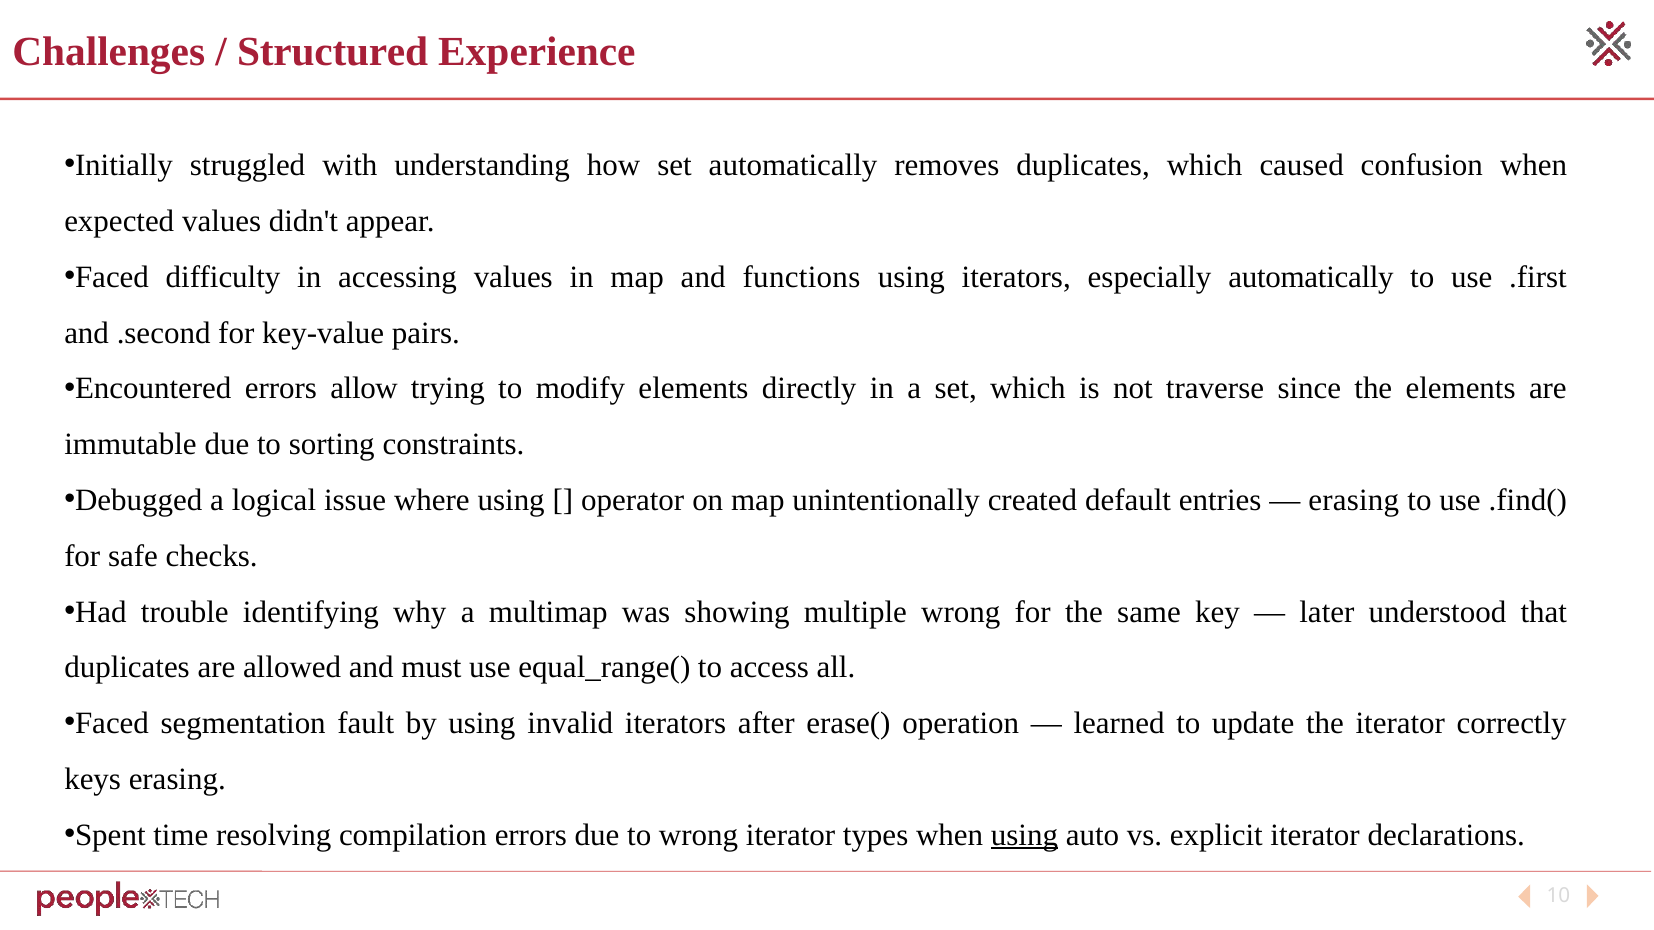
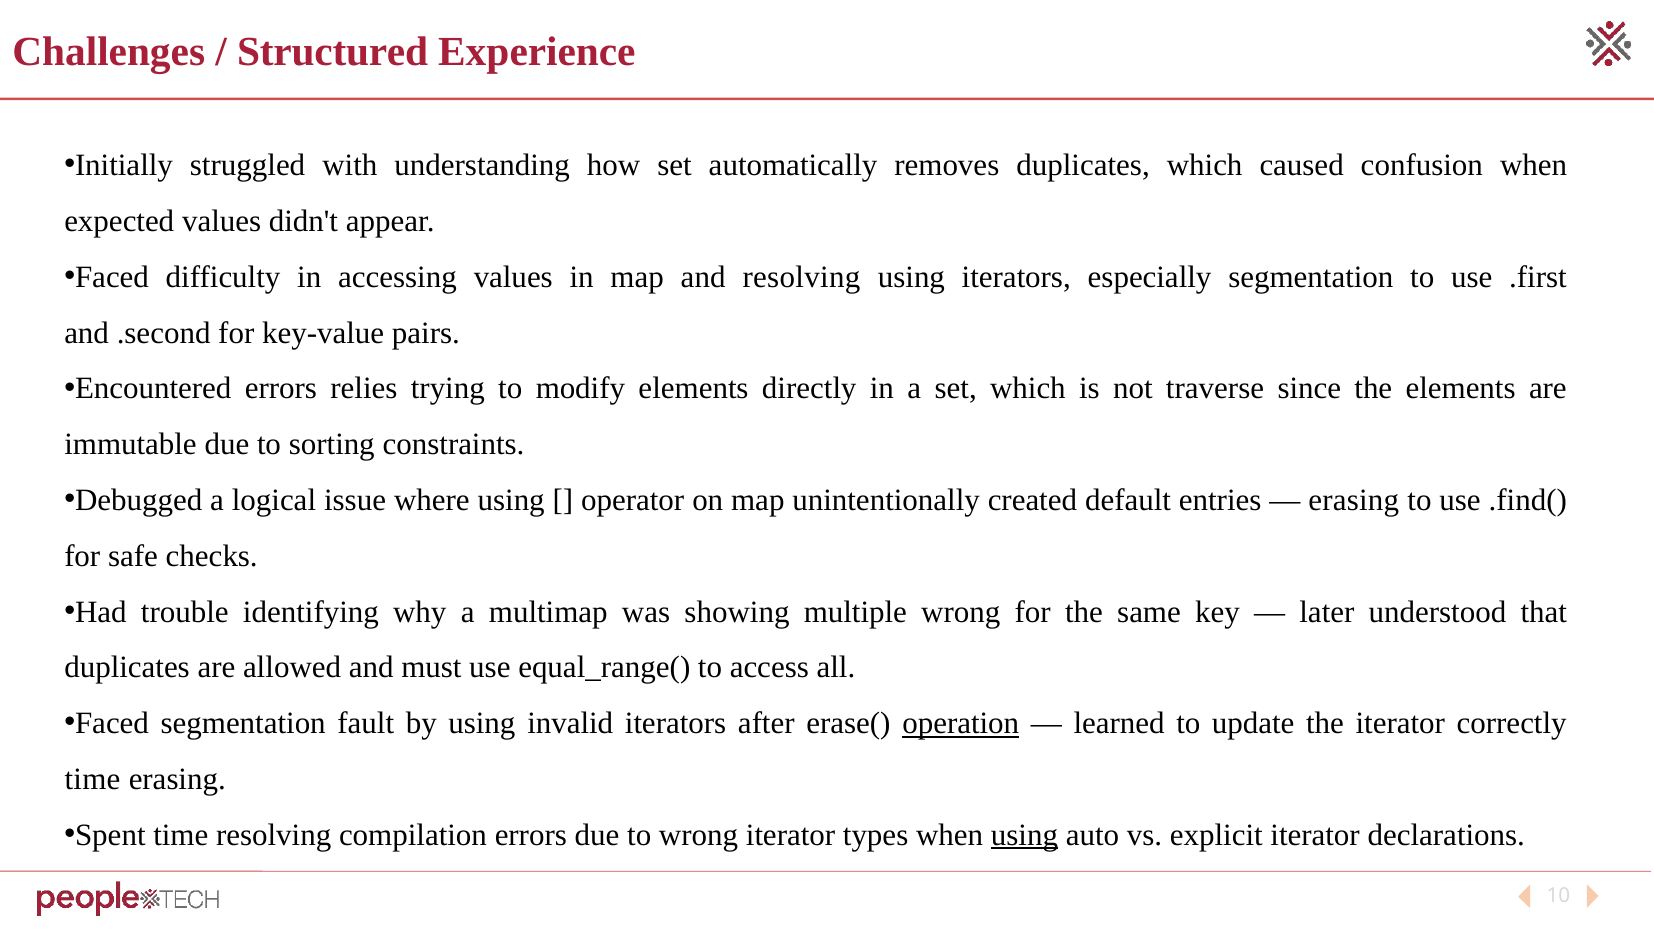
and functions: functions -> resolving
especially automatically: automatically -> segmentation
allow: allow -> relies
operation underline: none -> present
keys at (93, 780): keys -> time
